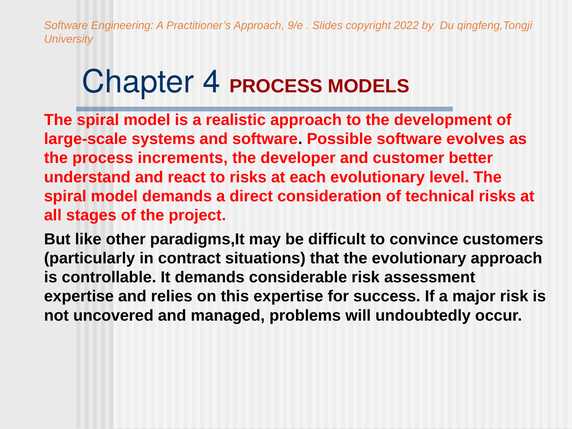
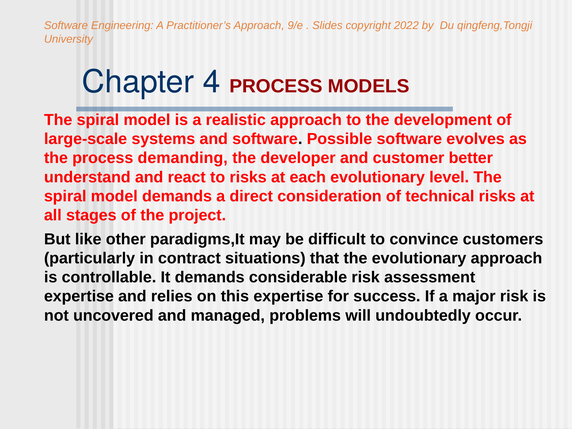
increments: increments -> demanding
